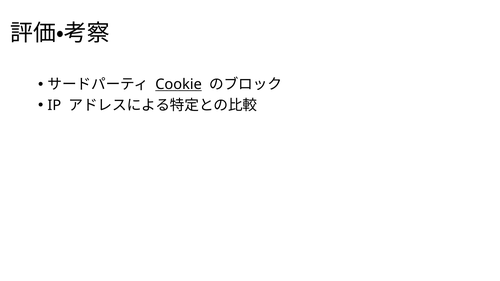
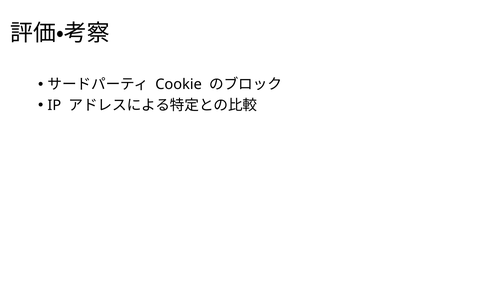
Cookie underline: present -> none
